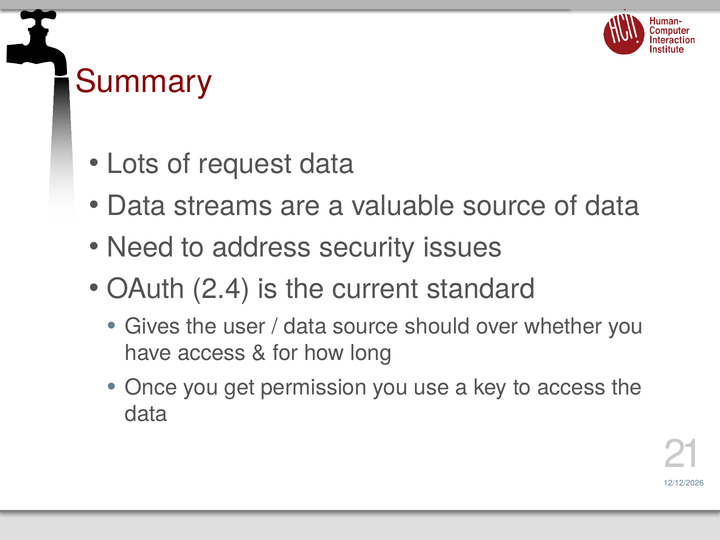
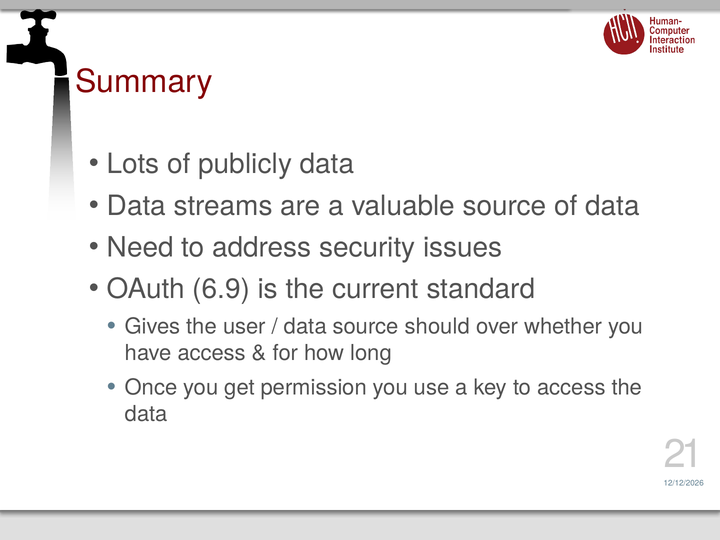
request: request -> publicly
2.4: 2.4 -> 6.9
